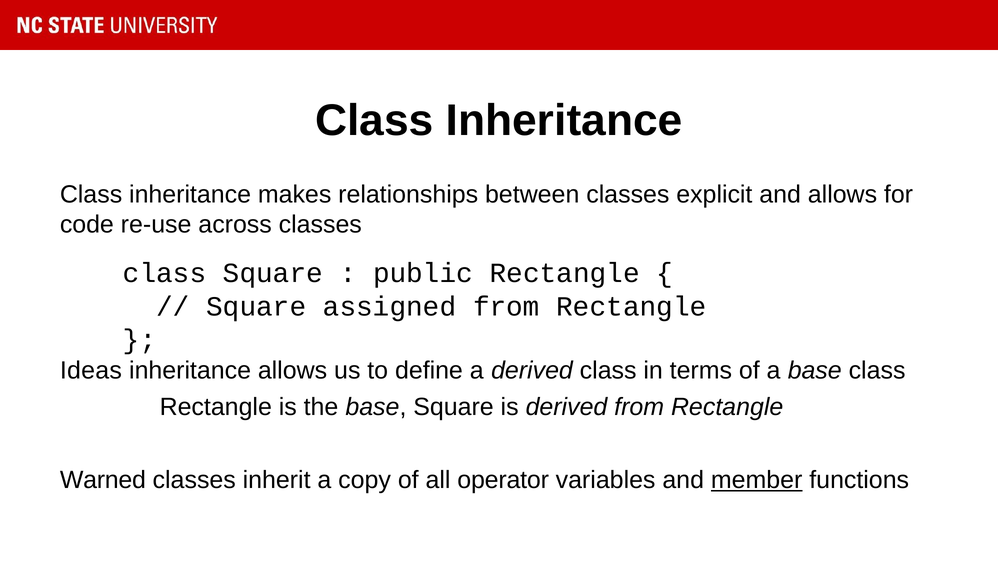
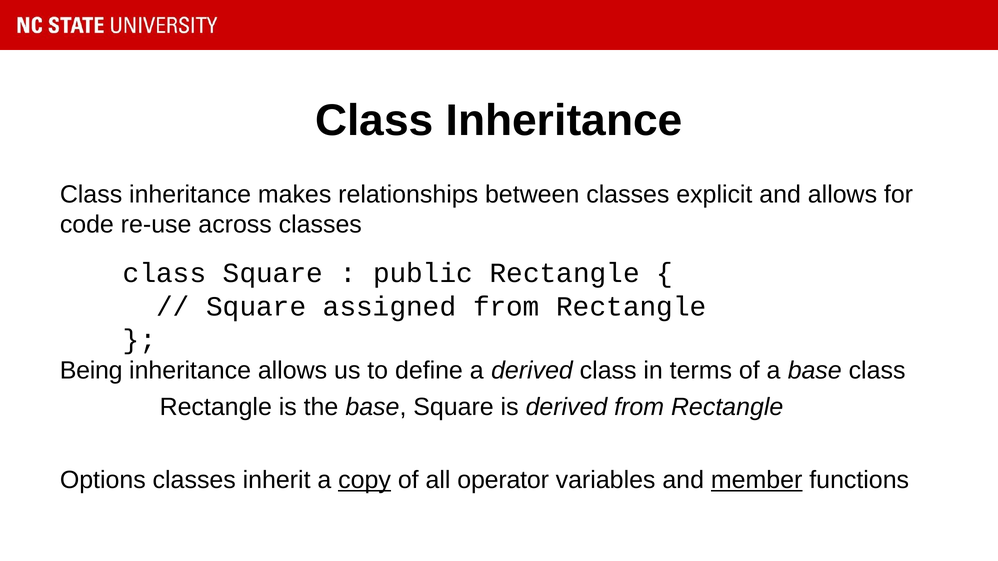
Ideas: Ideas -> Being
Warned: Warned -> Options
copy underline: none -> present
